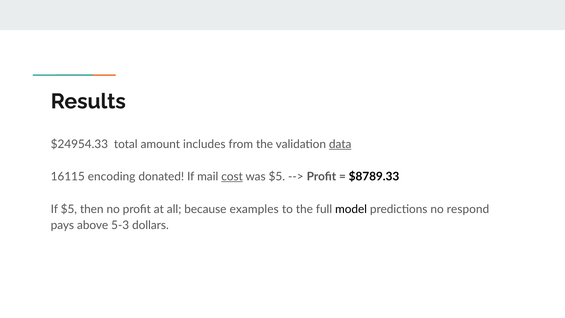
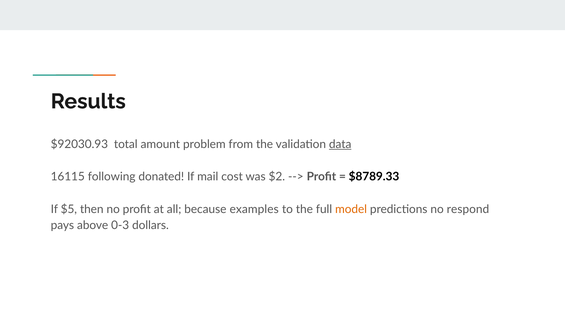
$24954.33: $24954.33 -> $92030.93
includes: includes -> problem
encoding: encoding -> following
cost underline: present -> none
was $5: $5 -> $2
model colour: black -> orange
5-3: 5-3 -> 0-3
